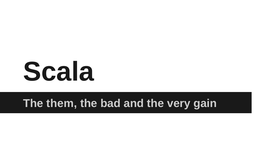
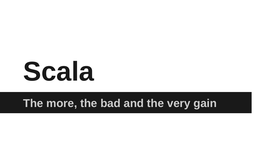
them: them -> more
